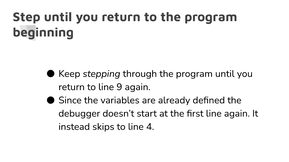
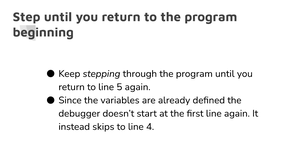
9: 9 -> 5
